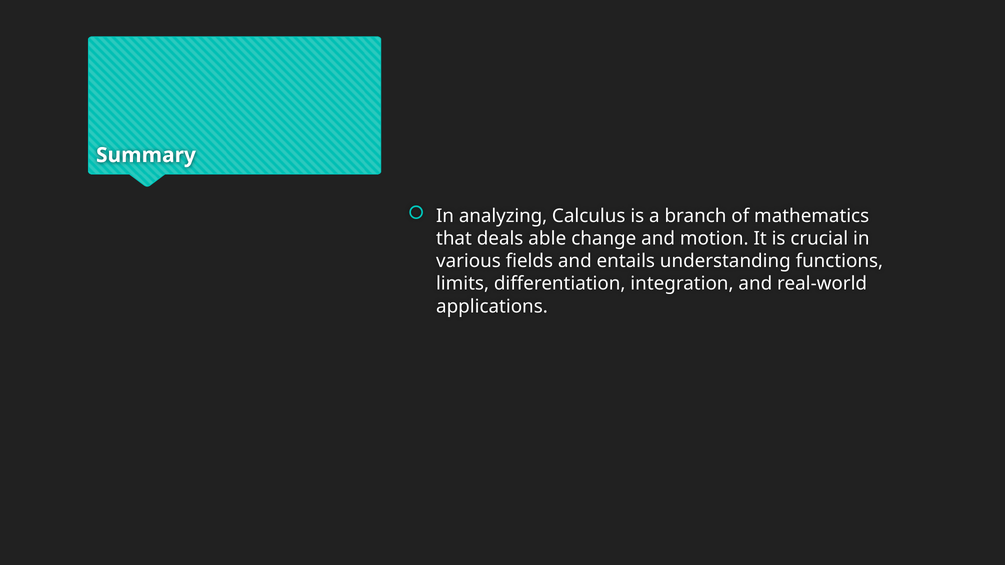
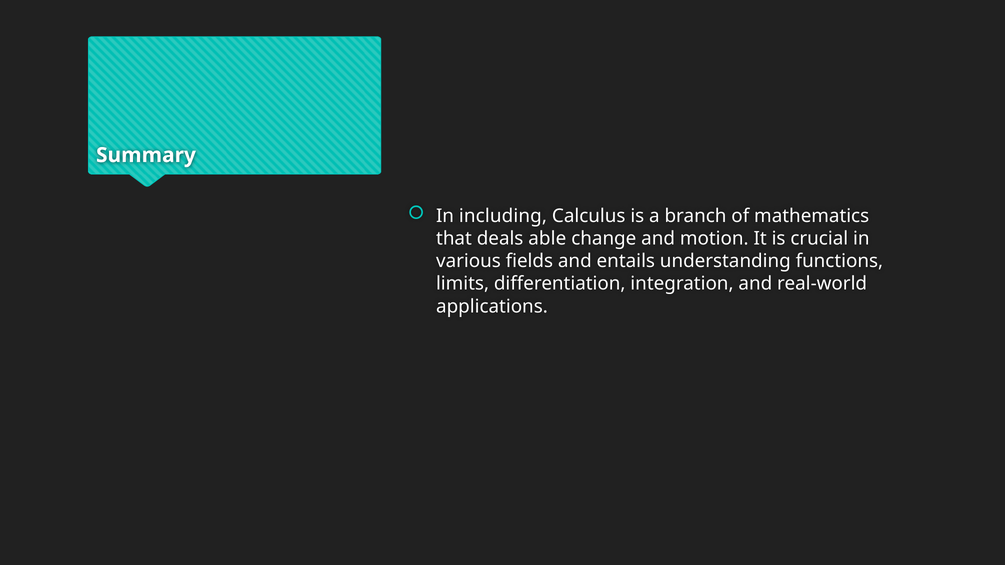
analyzing: analyzing -> including
